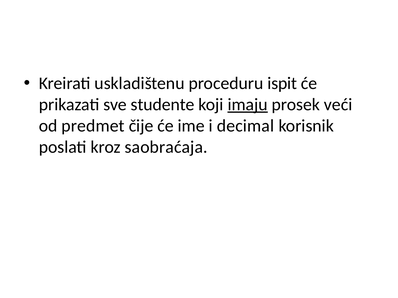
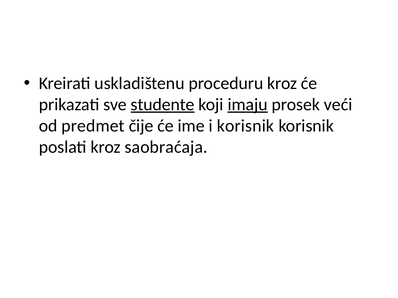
proceduru ispit: ispit -> kroz
studente underline: none -> present
i decimal: decimal -> korisnik
